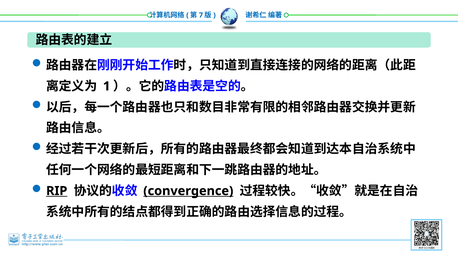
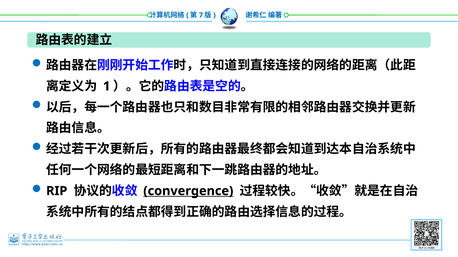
RIP underline: present -> none
